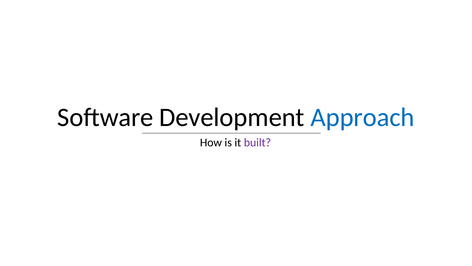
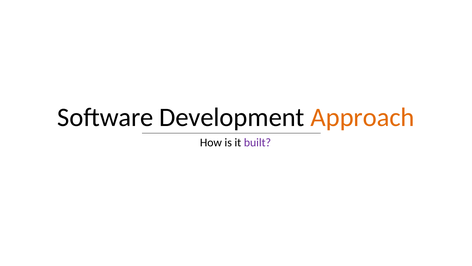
Approach colour: blue -> orange
